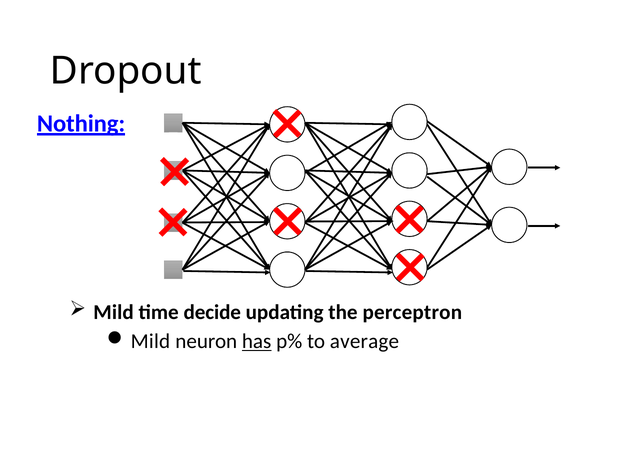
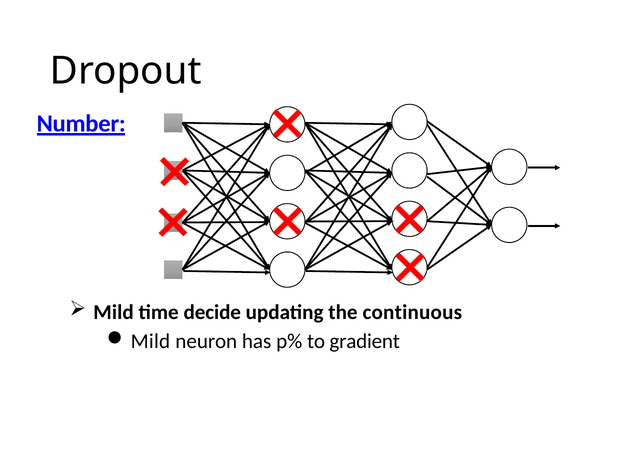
Nothing: Nothing -> Number
perceptron: perceptron -> continuous
has underline: present -> none
average: average -> gradient
